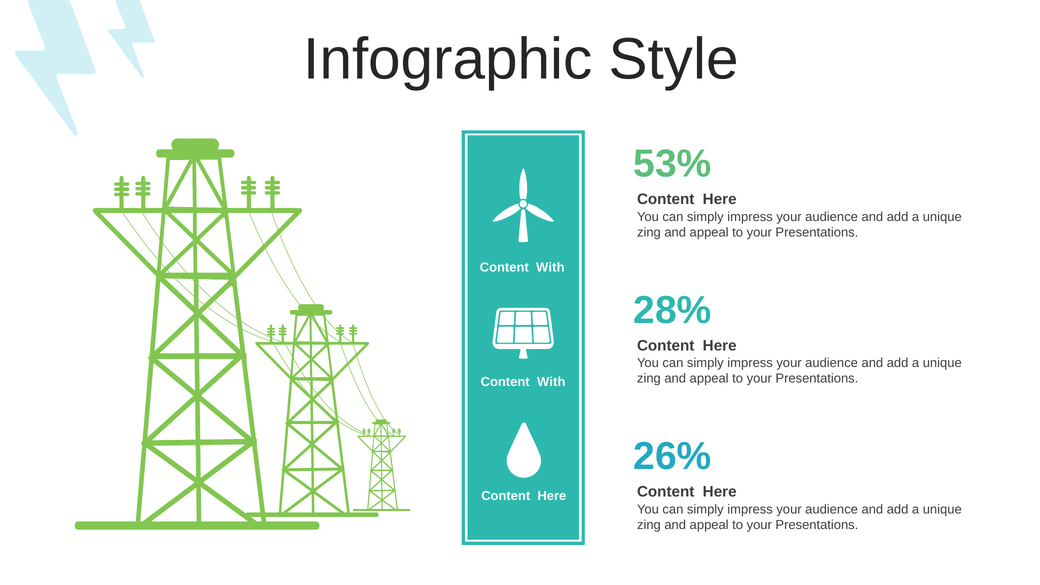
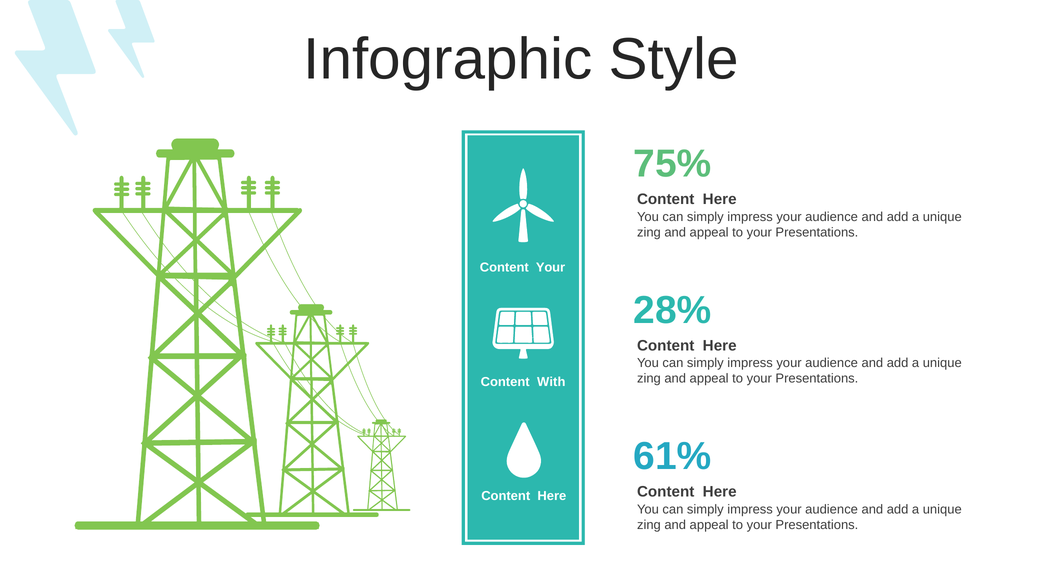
53%: 53% -> 75%
With at (550, 268): With -> Your
26%: 26% -> 61%
